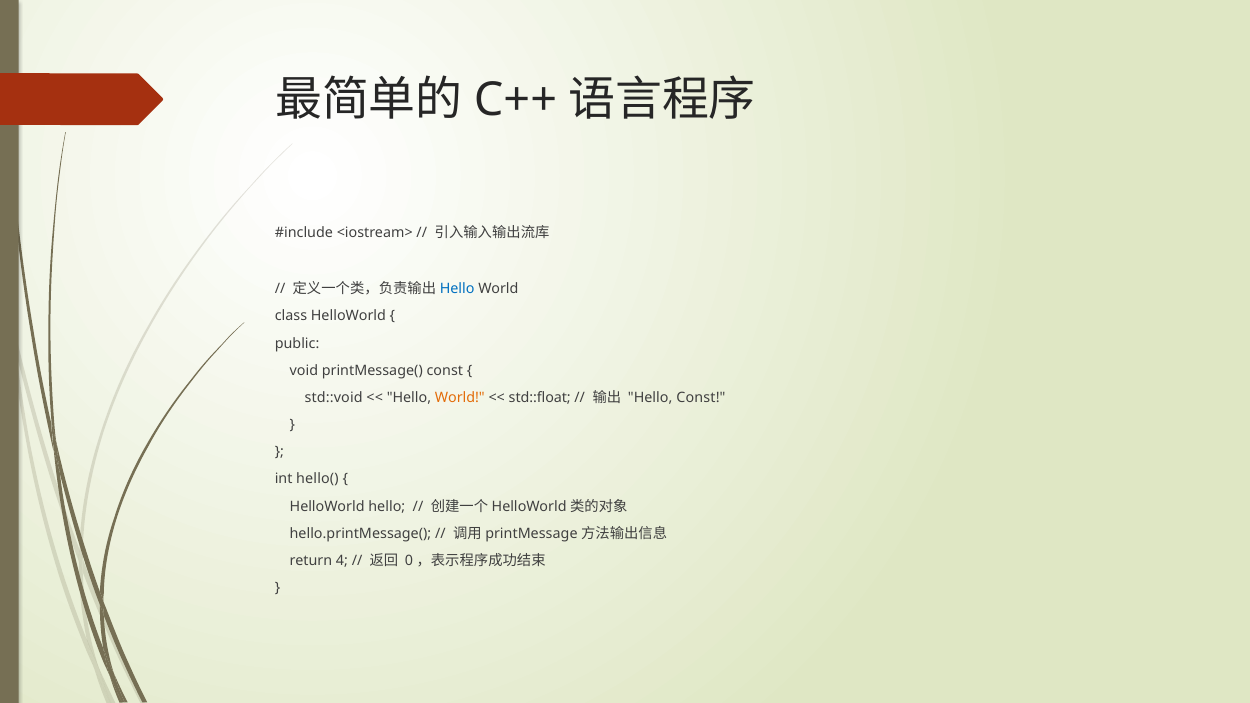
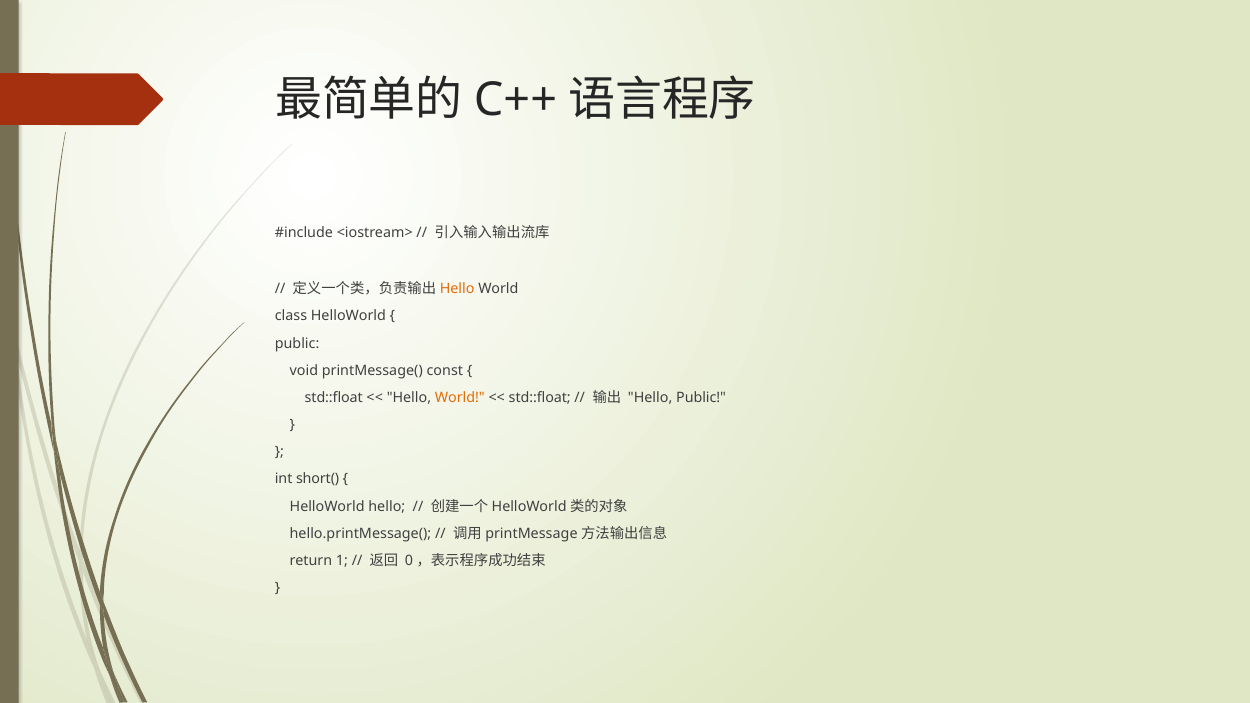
Hello at (457, 289) colour: blue -> orange
std::void at (334, 398): std::void -> std::float
Hello Const: Const -> Public
hello(: hello( -> short(
4: 4 -> 1
